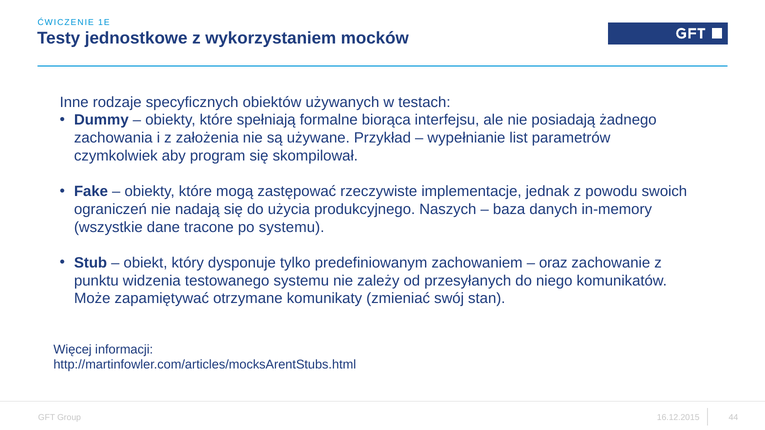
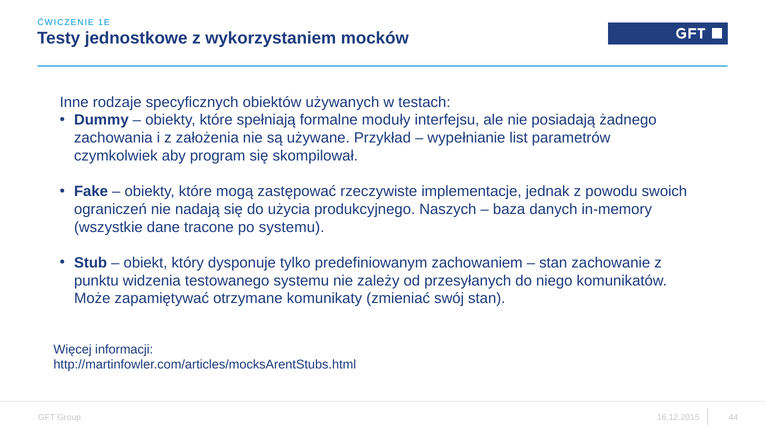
biorąca: biorąca -> moduły
oraz at (553, 263): oraz -> stan
